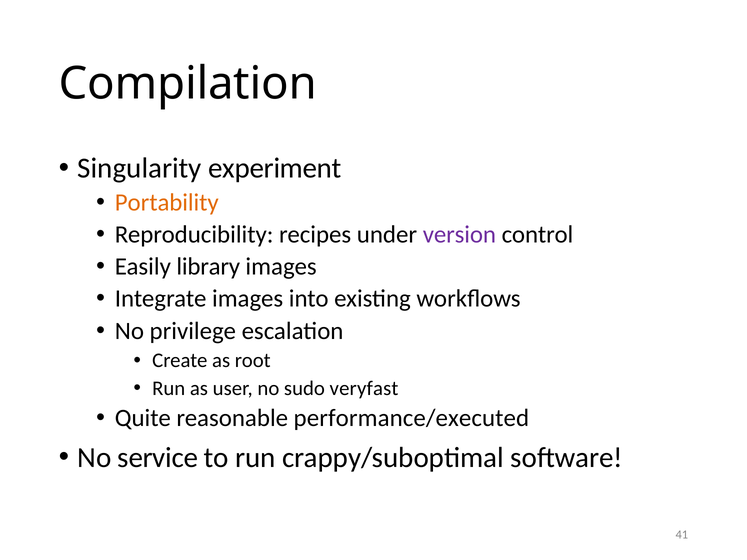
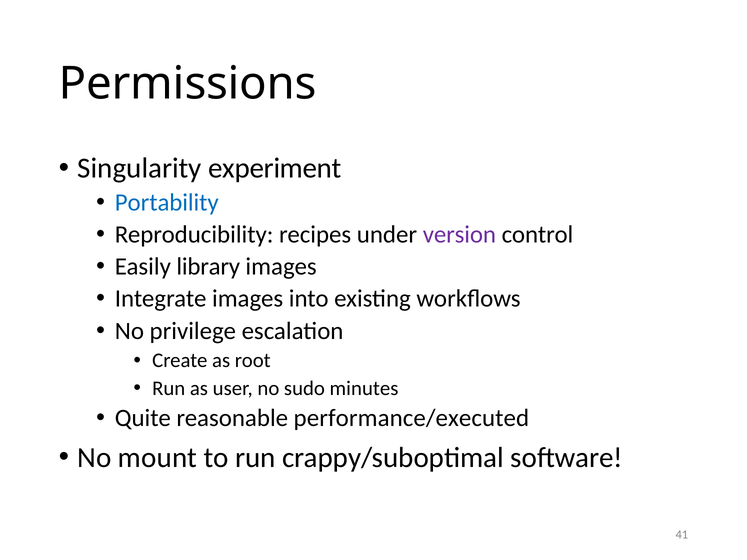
Compilation: Compilation -> Permissions
Portability colour: orange -> blue
veryfast: veryfast -> minutes
service: service -> mount
